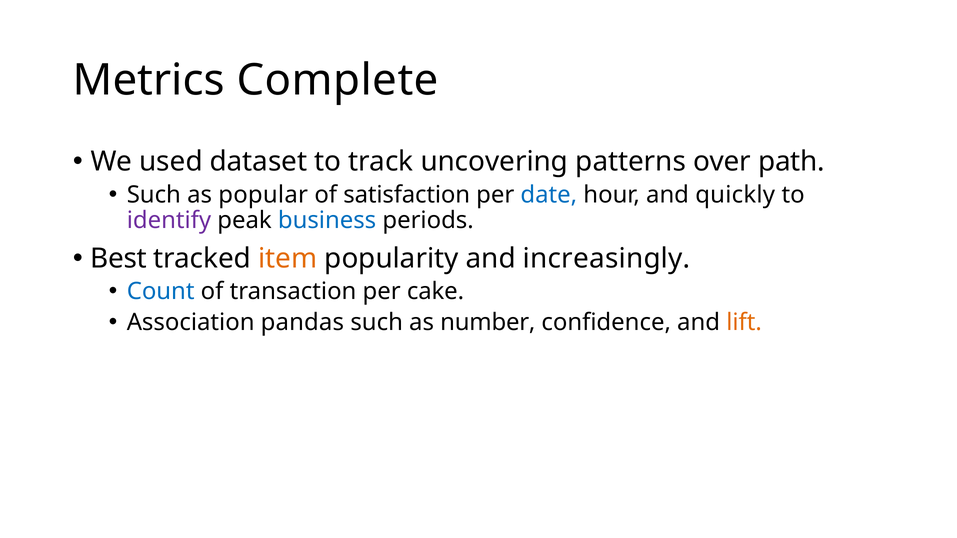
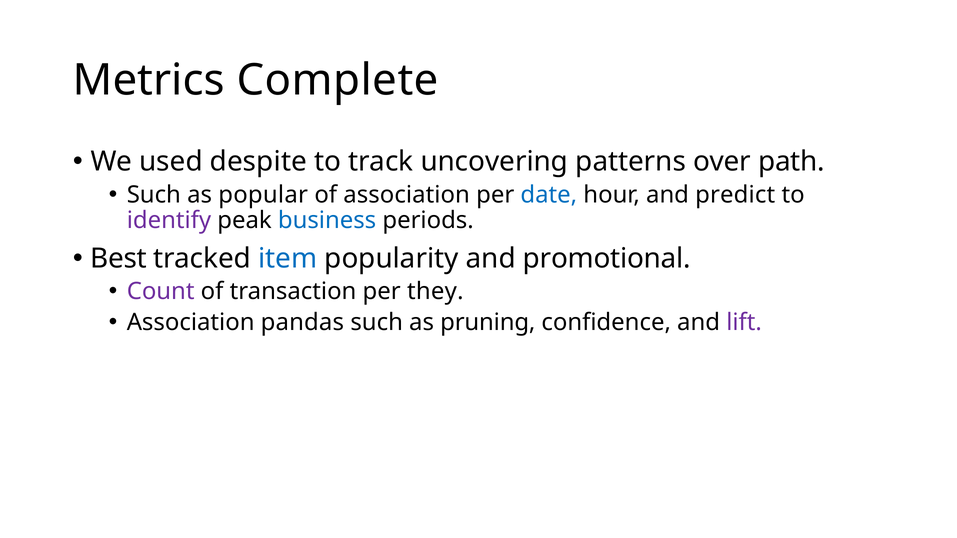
dataset: dataset -> despite
of satisfaction: satisfaction -> association
quickly: quickly -> predict
item colour: orange -> blue
increasingly: increasingly -> promotional
Count colour: blue -> purple
cake: cake -> they
number: number -> pruning
lift colour: orange -> purple
